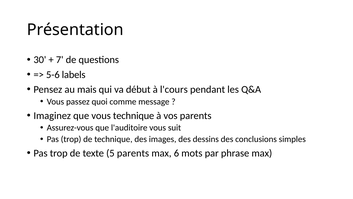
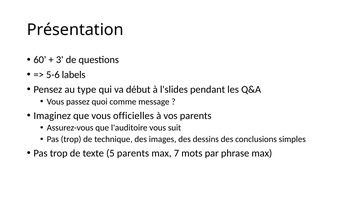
30: 30 -> 60
7: 7 -> 3
mais: mais -> type
l'cours: l'cours -> l'slides
vous technique: technique -> officielles
6: 6 -> 7
